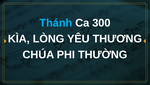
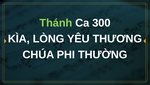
Thánh colour: light blue -> light green
